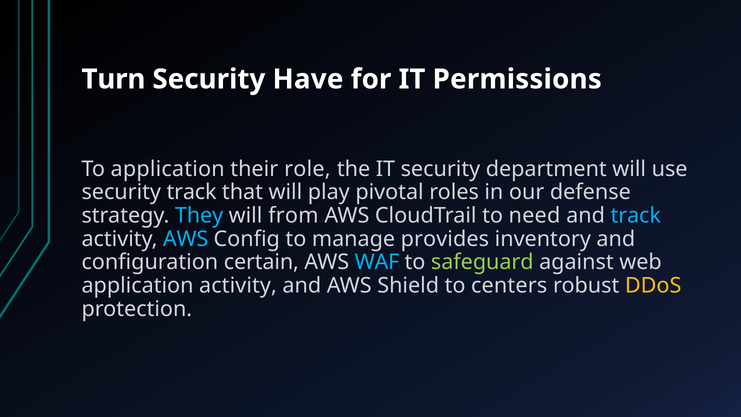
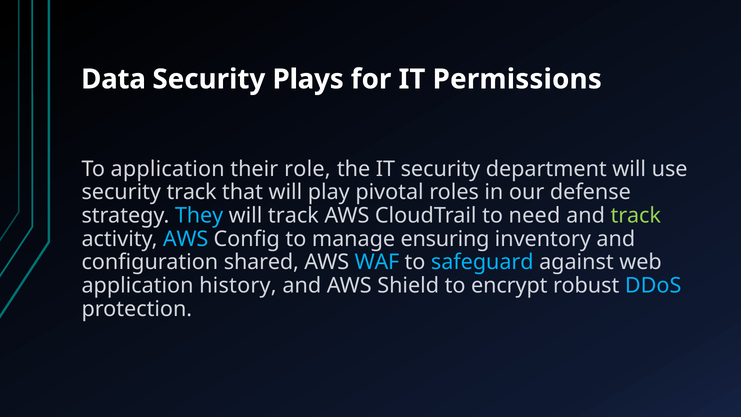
Turn: Turn -> Data
Have: Have -> Plays
will from: from -> track
track at (636, 216) colour: light blue -> light green
provides: provides -> ensuring
certain: certain -> shared
safeguard colour: light green -> light blue
application activity: activity -> history
centers: centers -> encrypt
DDoS colour: yellow -> light blue
